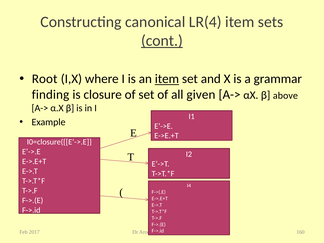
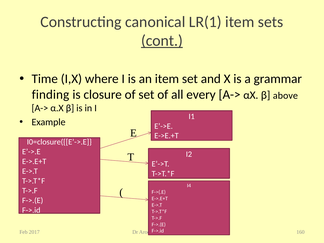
LR(4: LR(4 -> LR(1
Root: Root -> Time
item at (167, 79) underline: present -> none
given: given -> every
